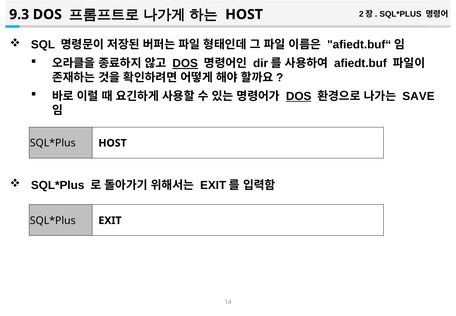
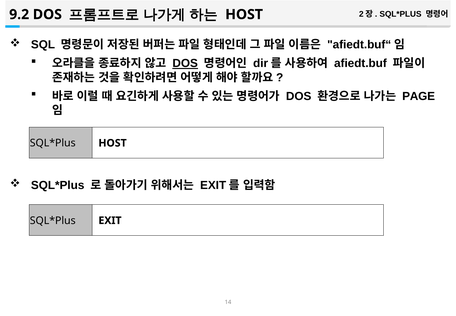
9.3: 9.3 -> 9.2
DOS at (299, 96) underline: present -> none
SAVE: SAVE -> PAGE
